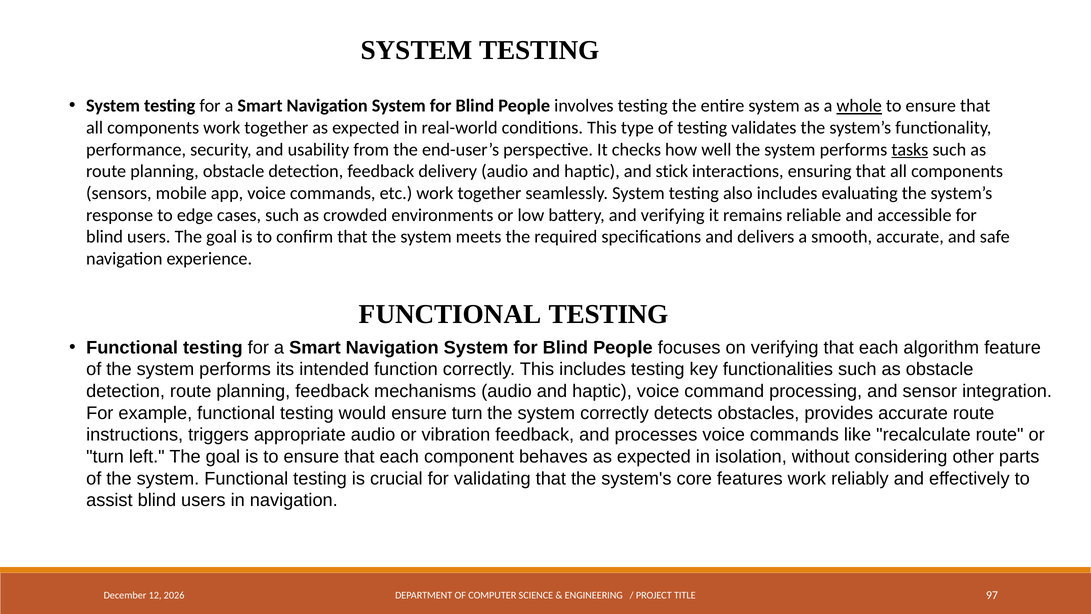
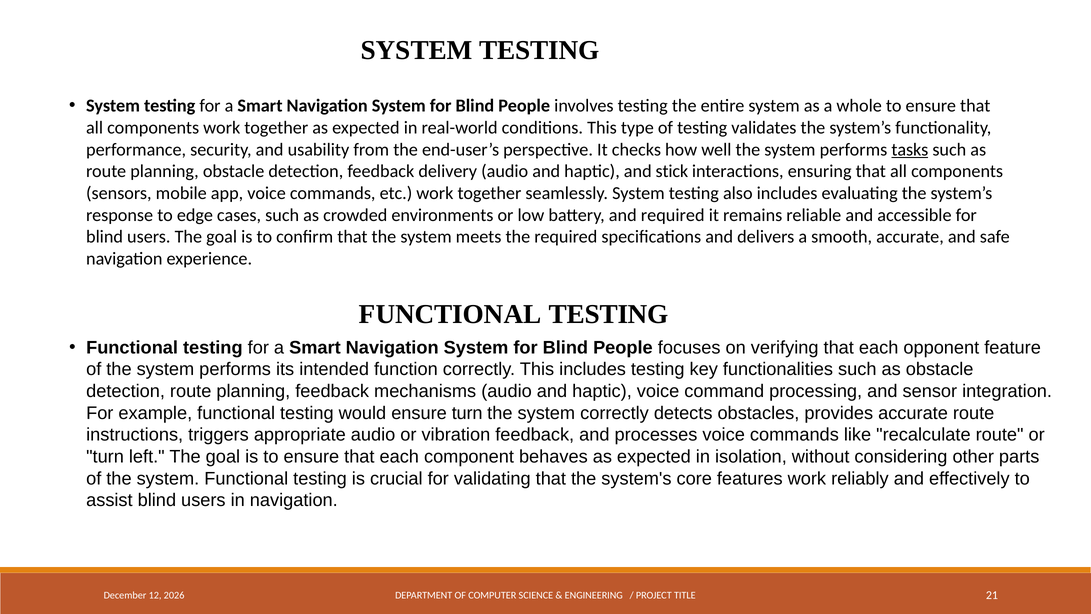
whole underline: present -> none
and verifying: verifying -> required
algorithm: algorithm -> opponent
97: 97 -> 21
